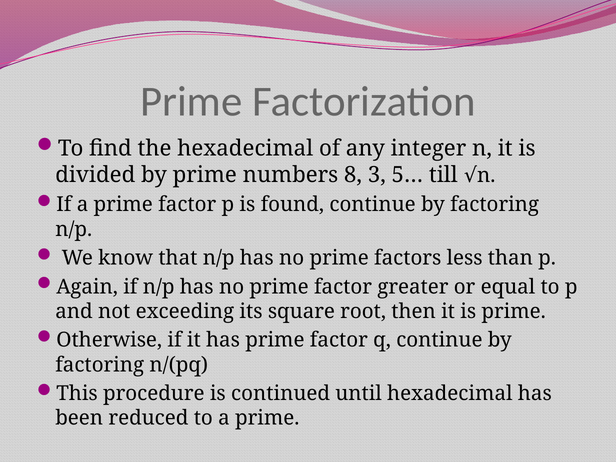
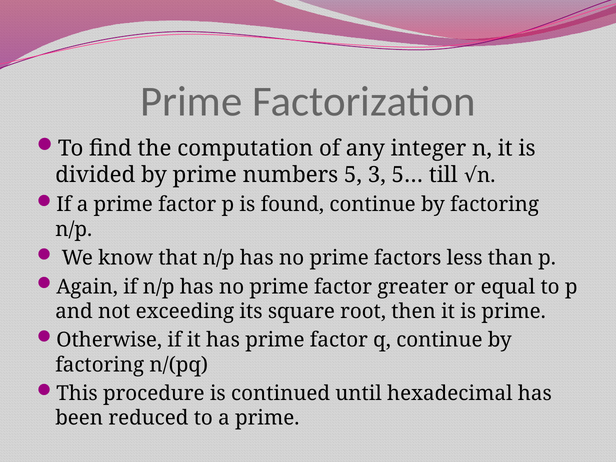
the hexadecimal: hexadecimal -> computation
8: 8 -> 5
